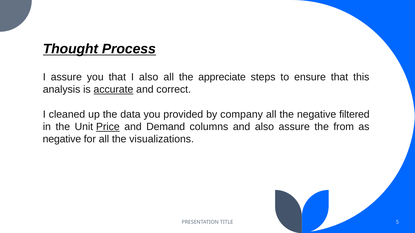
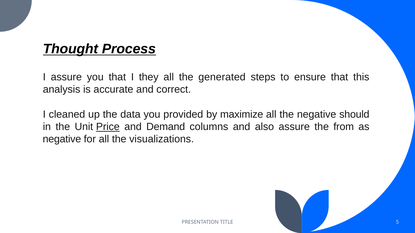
I also: also -> they
appreciate: appreciate -> generated
accurate underline: present -> none
company: company -> maximize
filtered: filtered -> should
